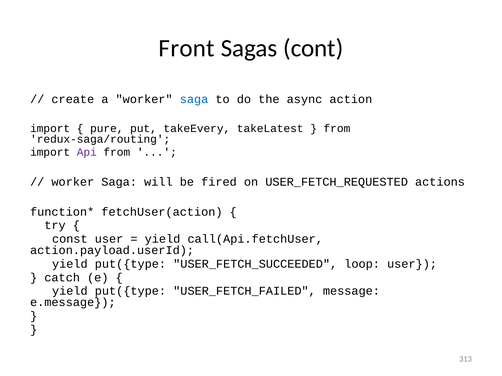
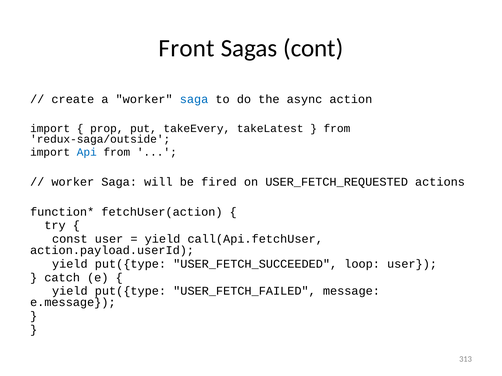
pure: pure -> prop
redux-saga/routing: redux-saga/routing -> redux-saga/outside
Api colour: purple -> blue
